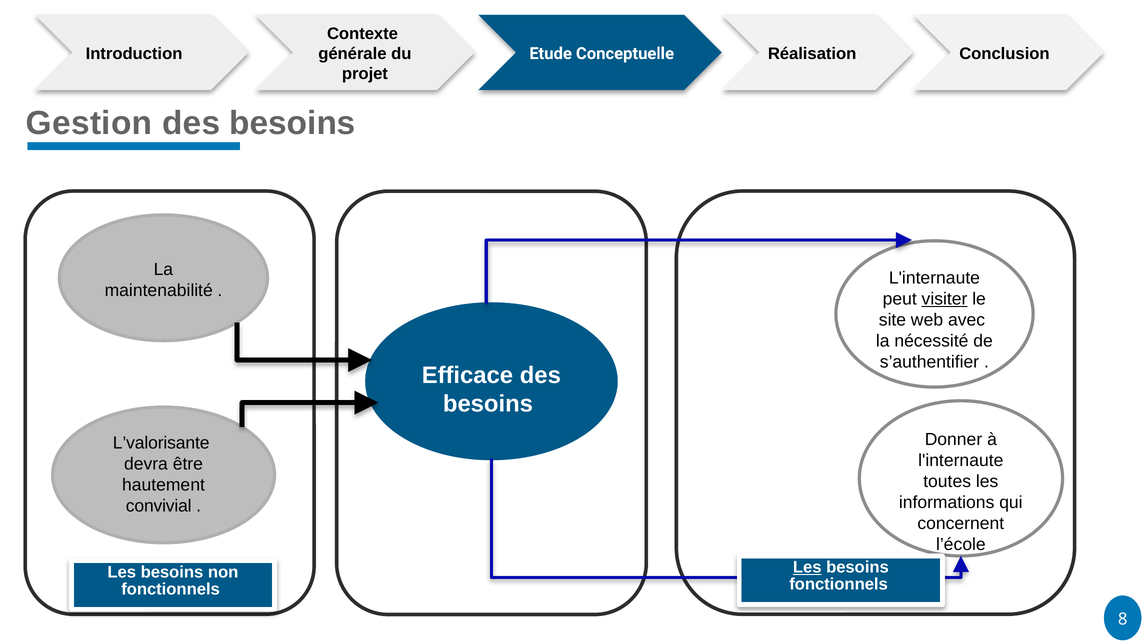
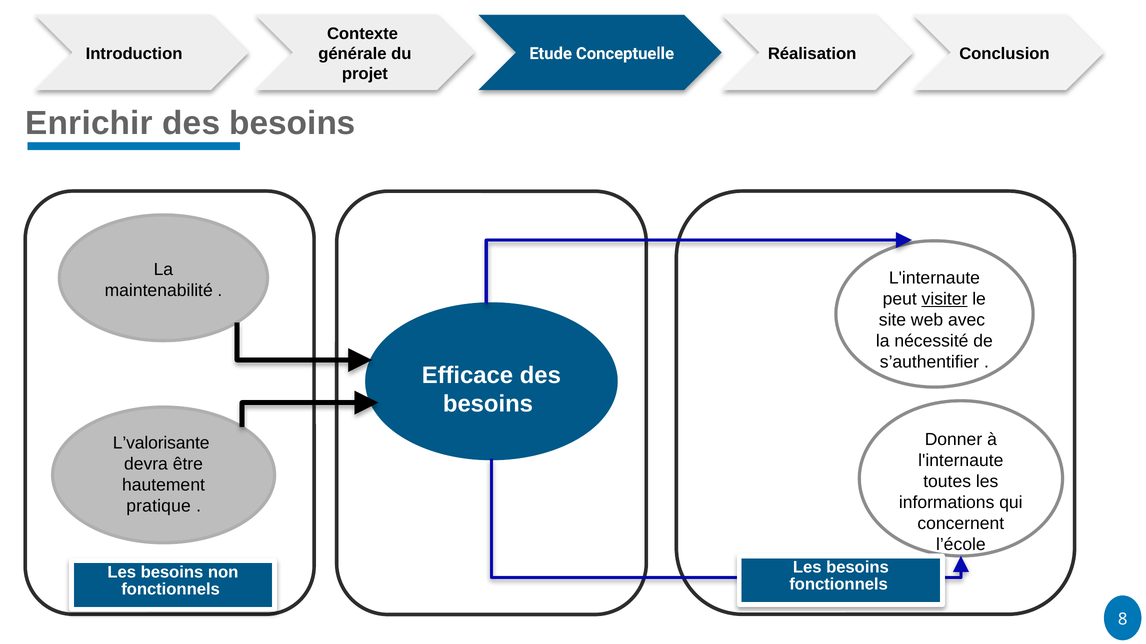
Gestion: Gestion -> Enrichir
convivial: convivial -> pratique
Les at (807, 568) underline: present -> none
